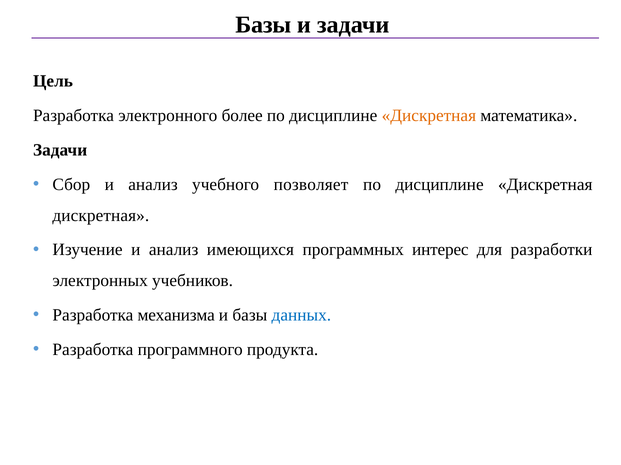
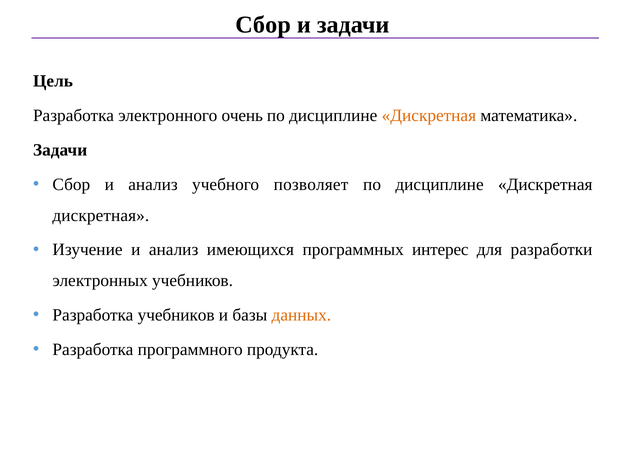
Базы at (263, 25): Базы -> Сбор
более: более -> очень
Разработка механизма: механизма -> учебников
данных colour: blue -> orange
